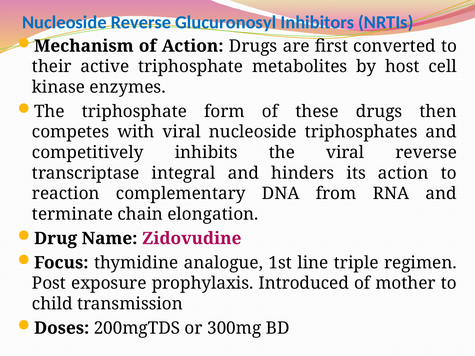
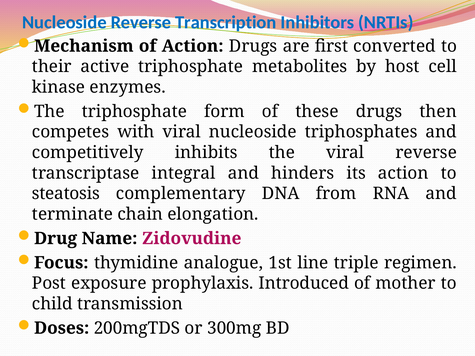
Glucuronosyl: Glucuronosyl -> Transcription
reaction: reaction -> steatosis
